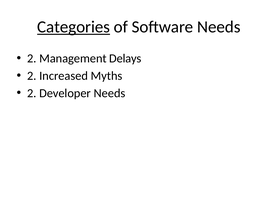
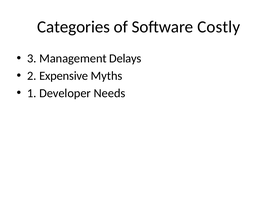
Categories underline: present -> none
Software Needs: Needs -> Costly
2 at (32, 58): 2 -> 3
Increased: Increased -> Expensive
2 at (32, 93): 2 -> 1
